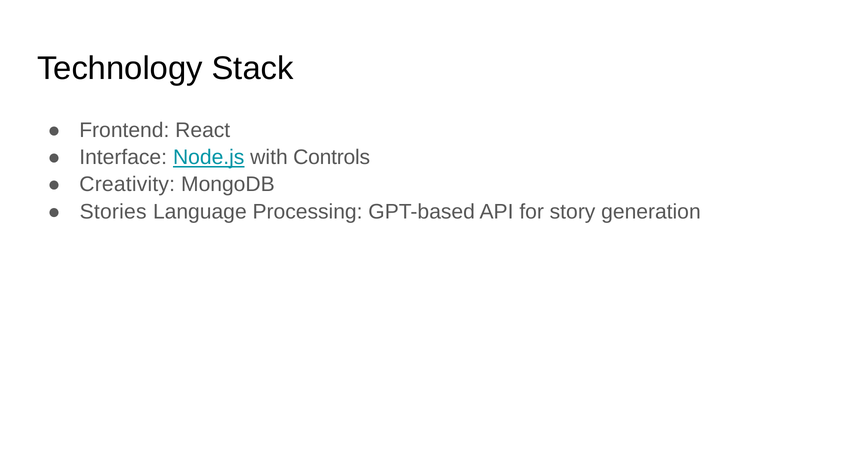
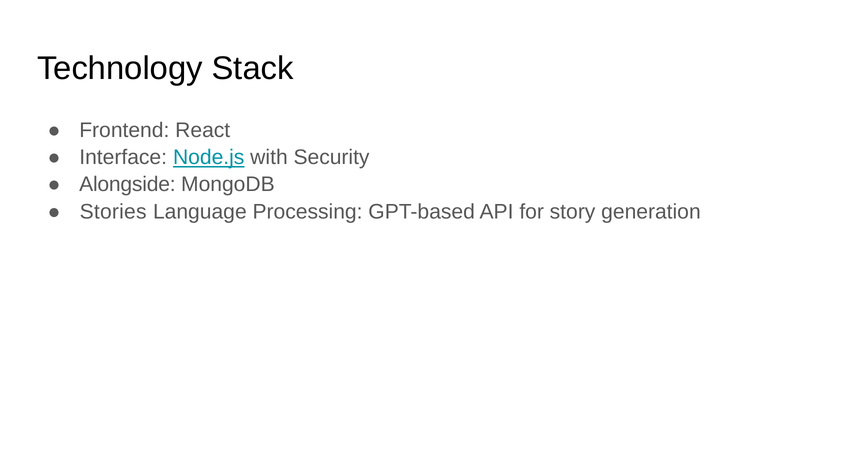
Controls: Controls -> Security
Creativity: Creativity -> Alongside
